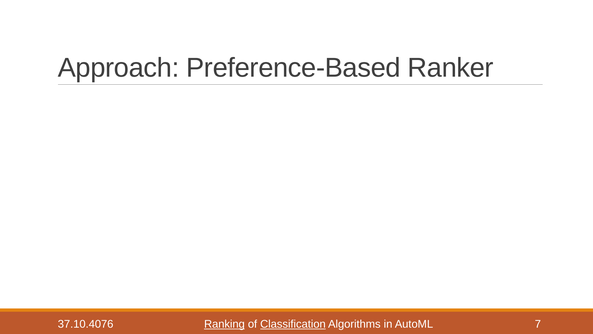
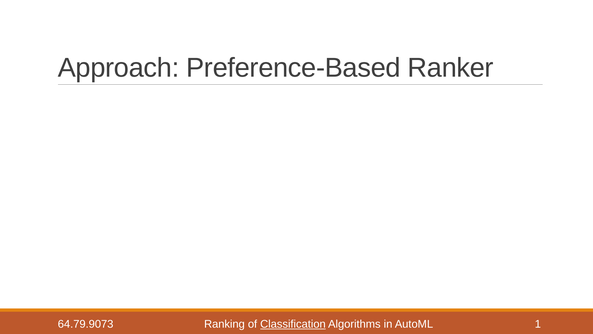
37.10.4076: 37.10.4076 -> 64.79.9073
Ranking underline: present -> none
7: 7 -> 1
